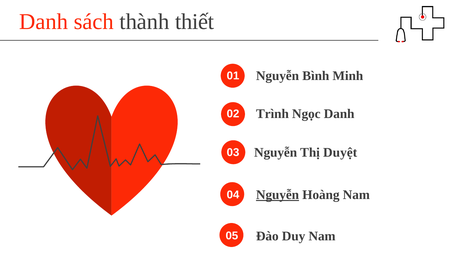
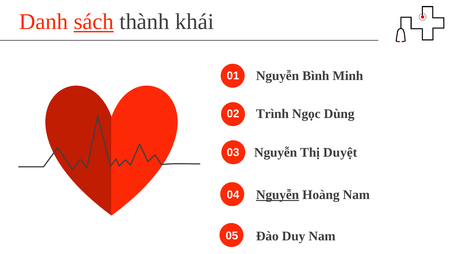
sách underline: none -> present
thiết: thiết -> khái
Ngọc Danh: Danh -> Dùng
